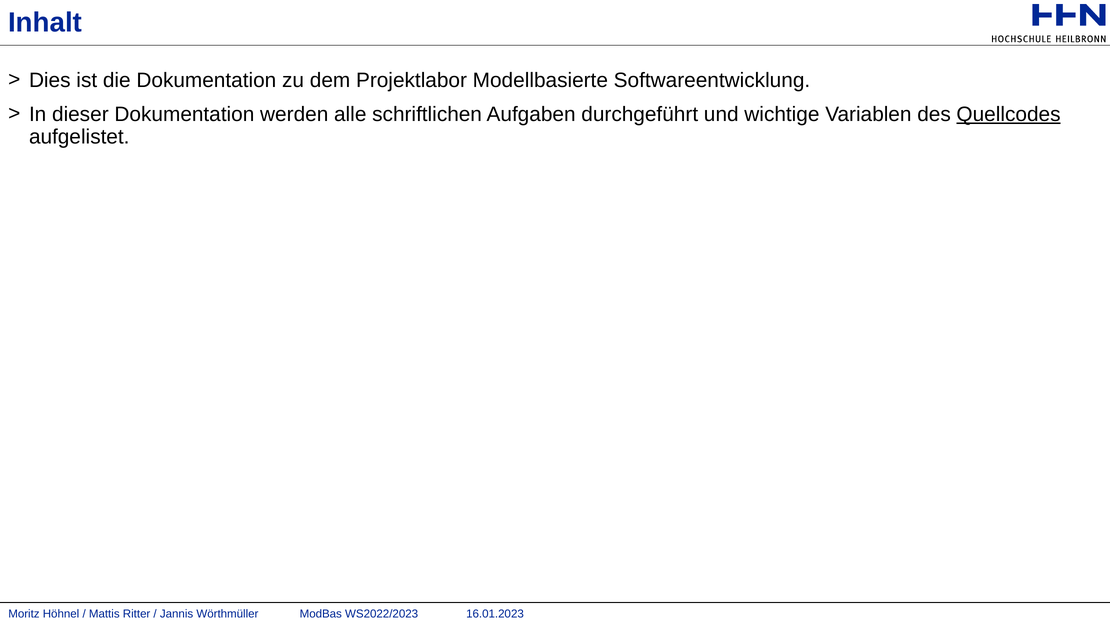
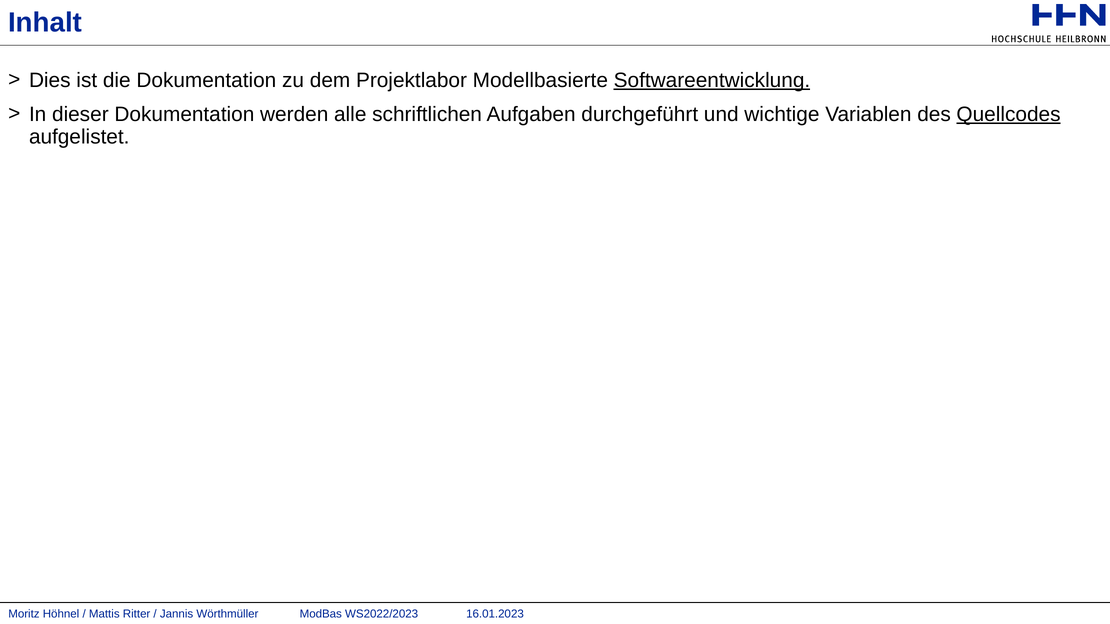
Softwareentwicklung underline: none -> present
